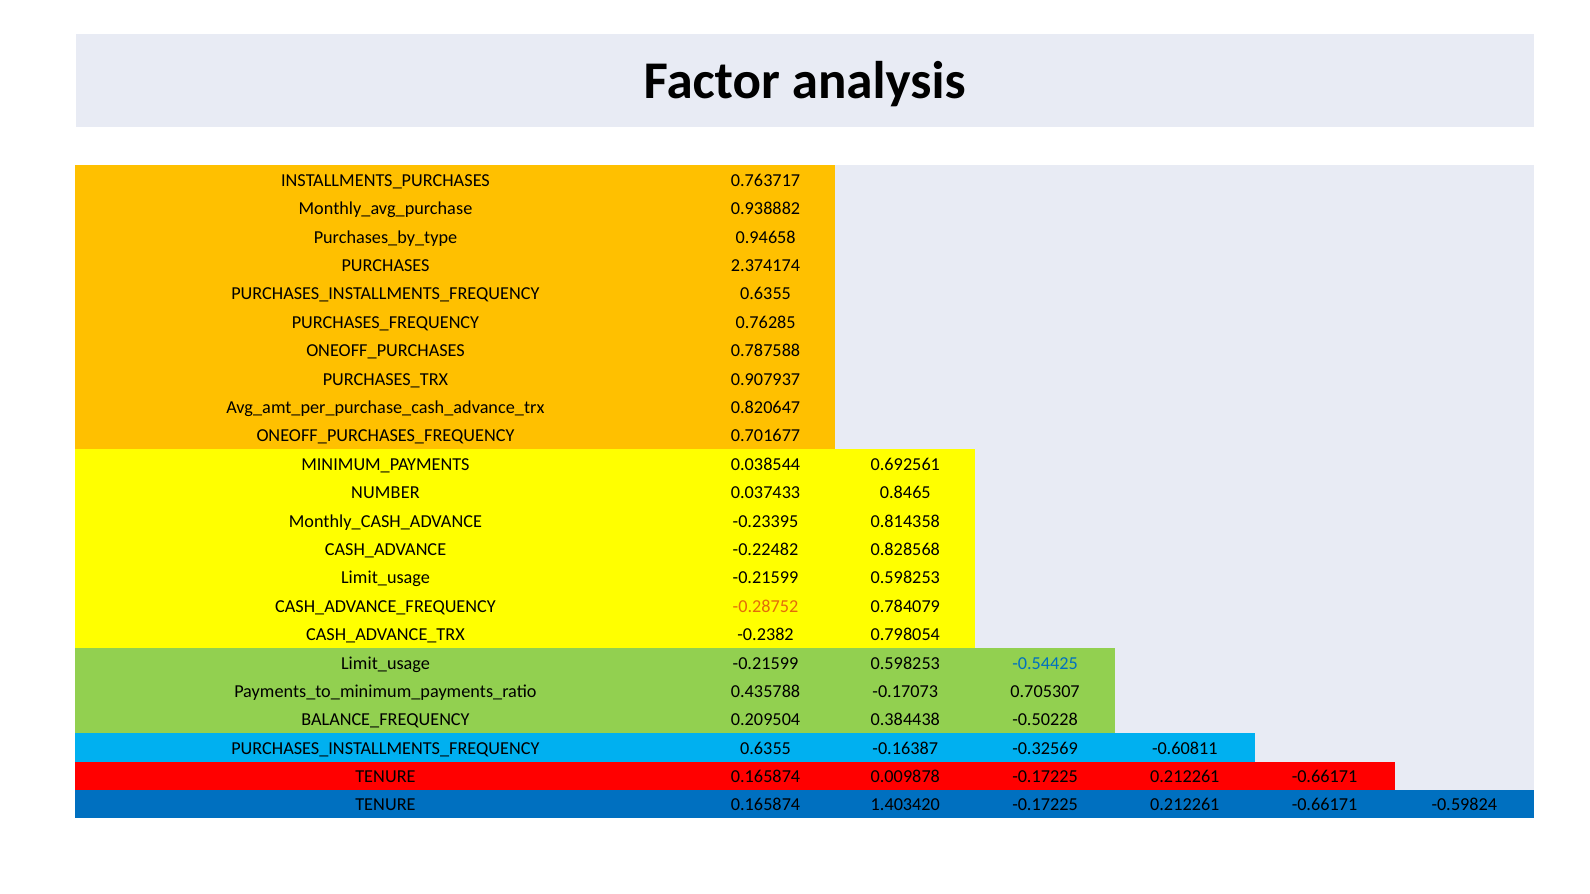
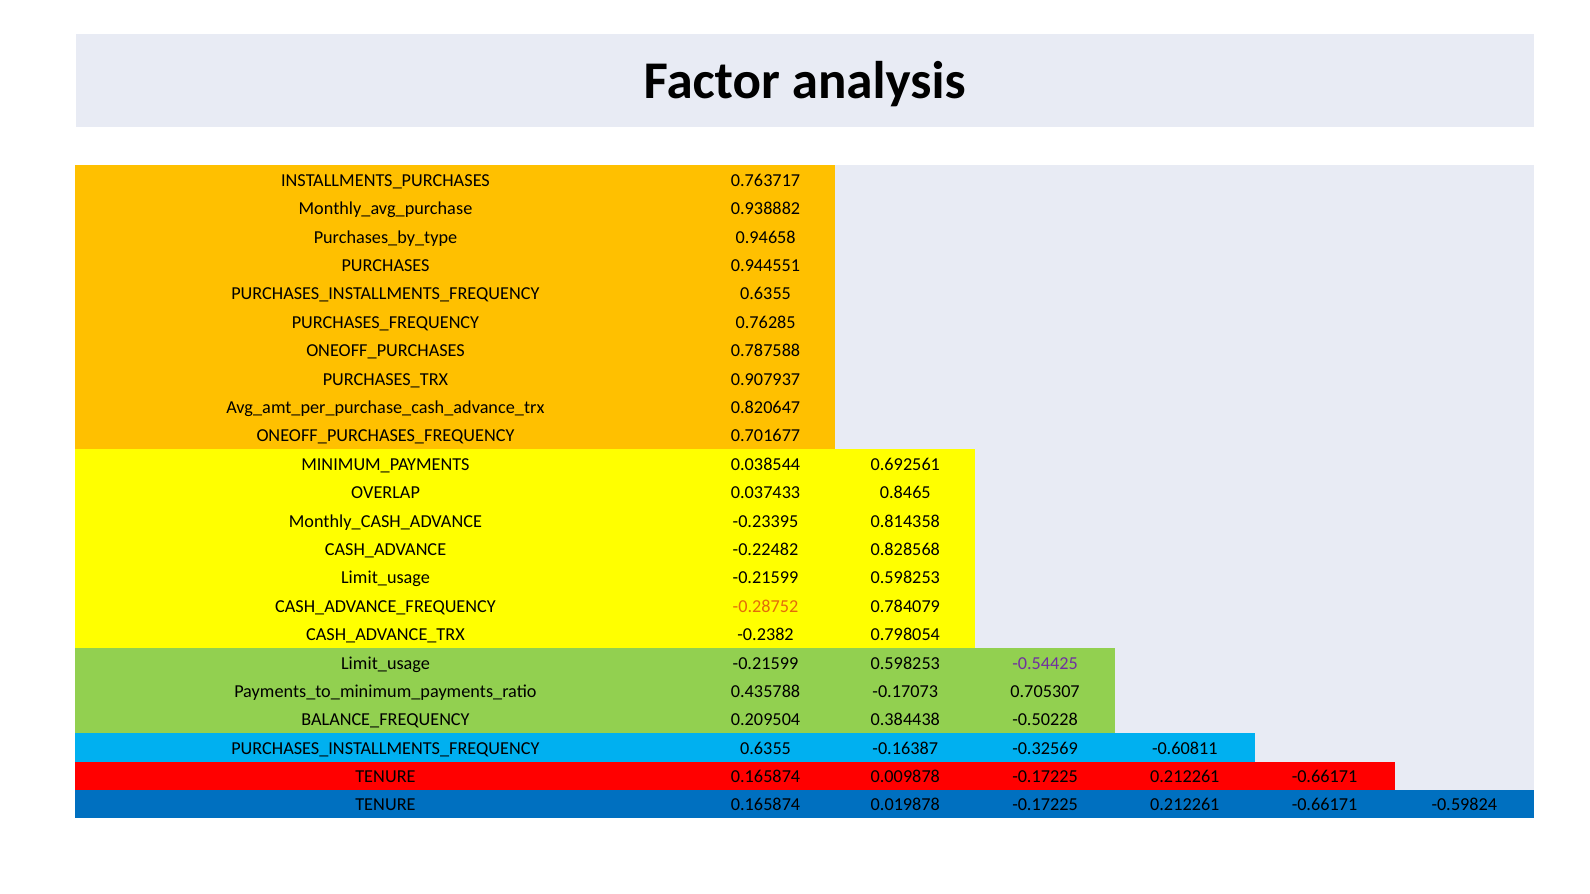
2.374174: 2.374174 -> 0.944551
NUMBER: NUMBER -> OVERLAP
-0.54425 colour: blue -> purple
1.403420: 1.403420 -> 0.019878
